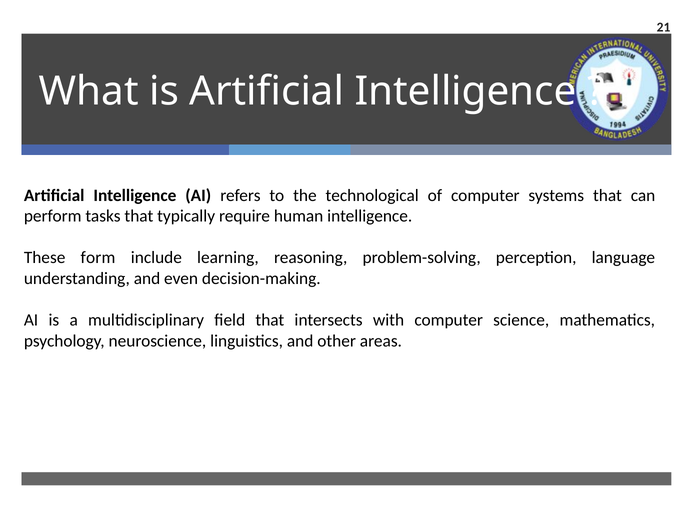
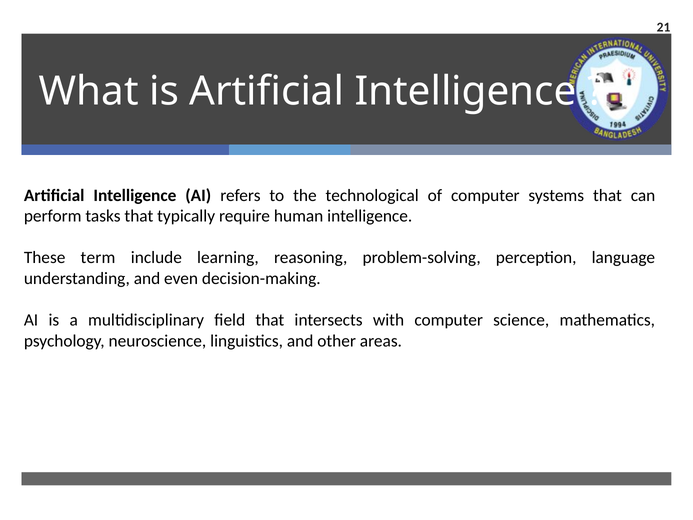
form: form -> term
